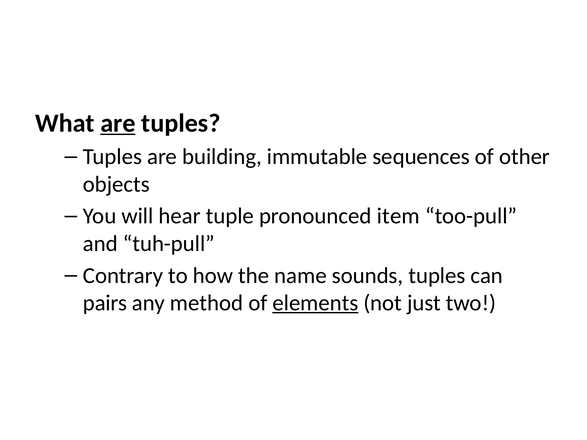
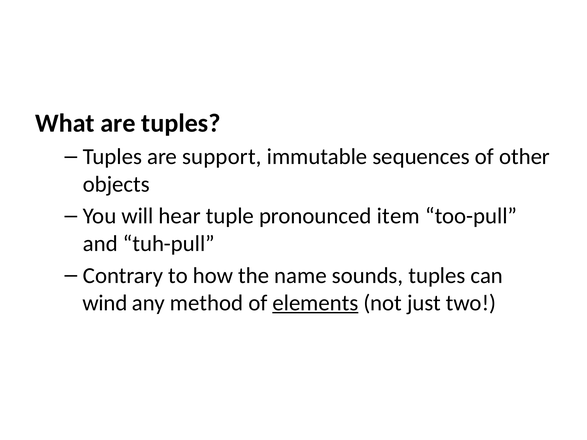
are at (118, 123) underline: present -> none
building: building -> support
pairs: pairs -> wind
